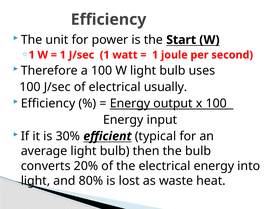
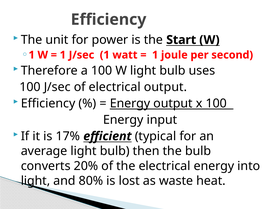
electrical usually: usually -> output
30%: 30% -> 17%
